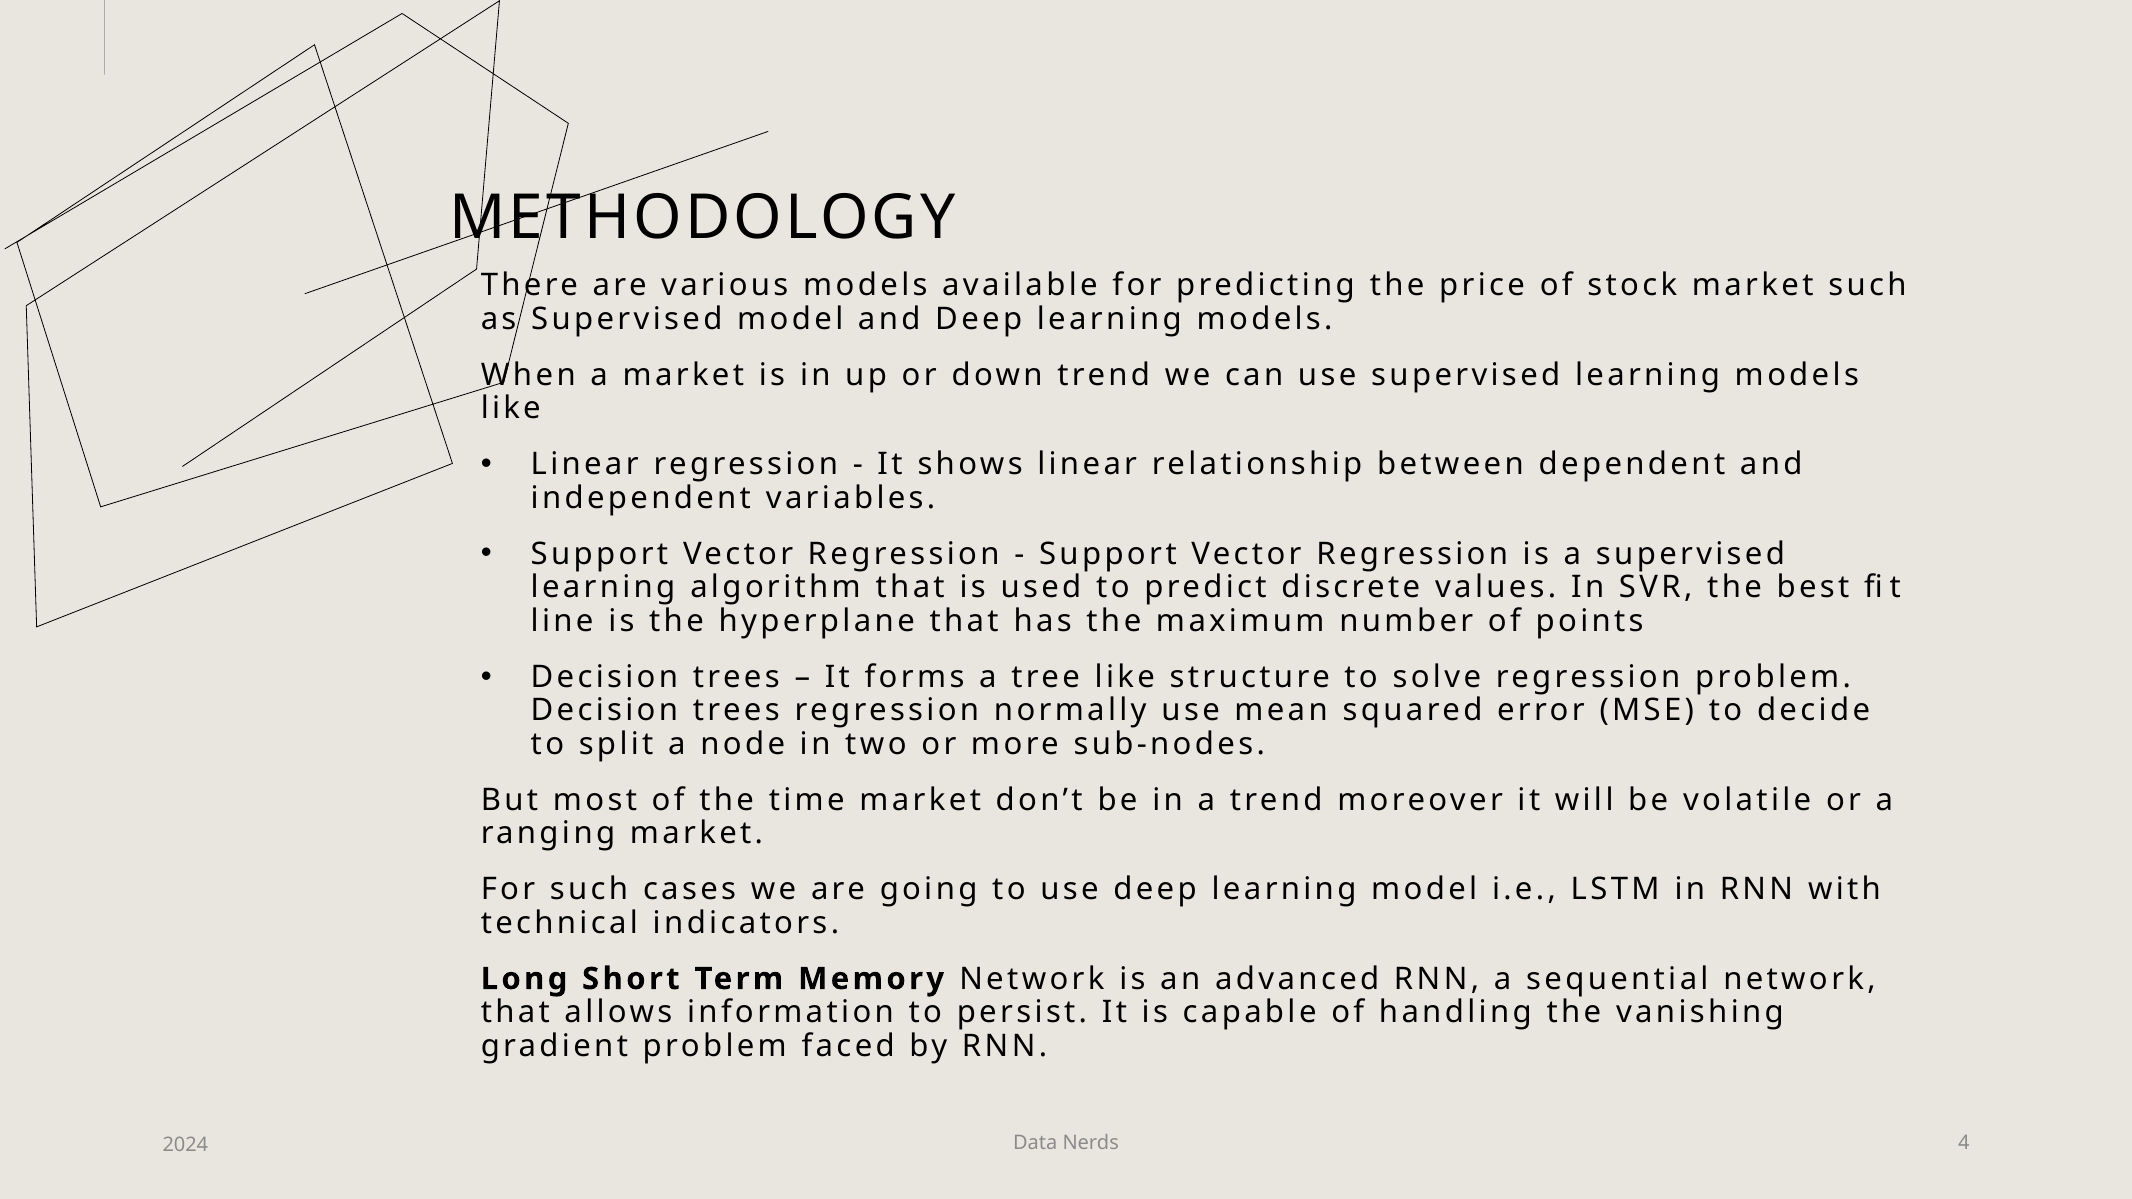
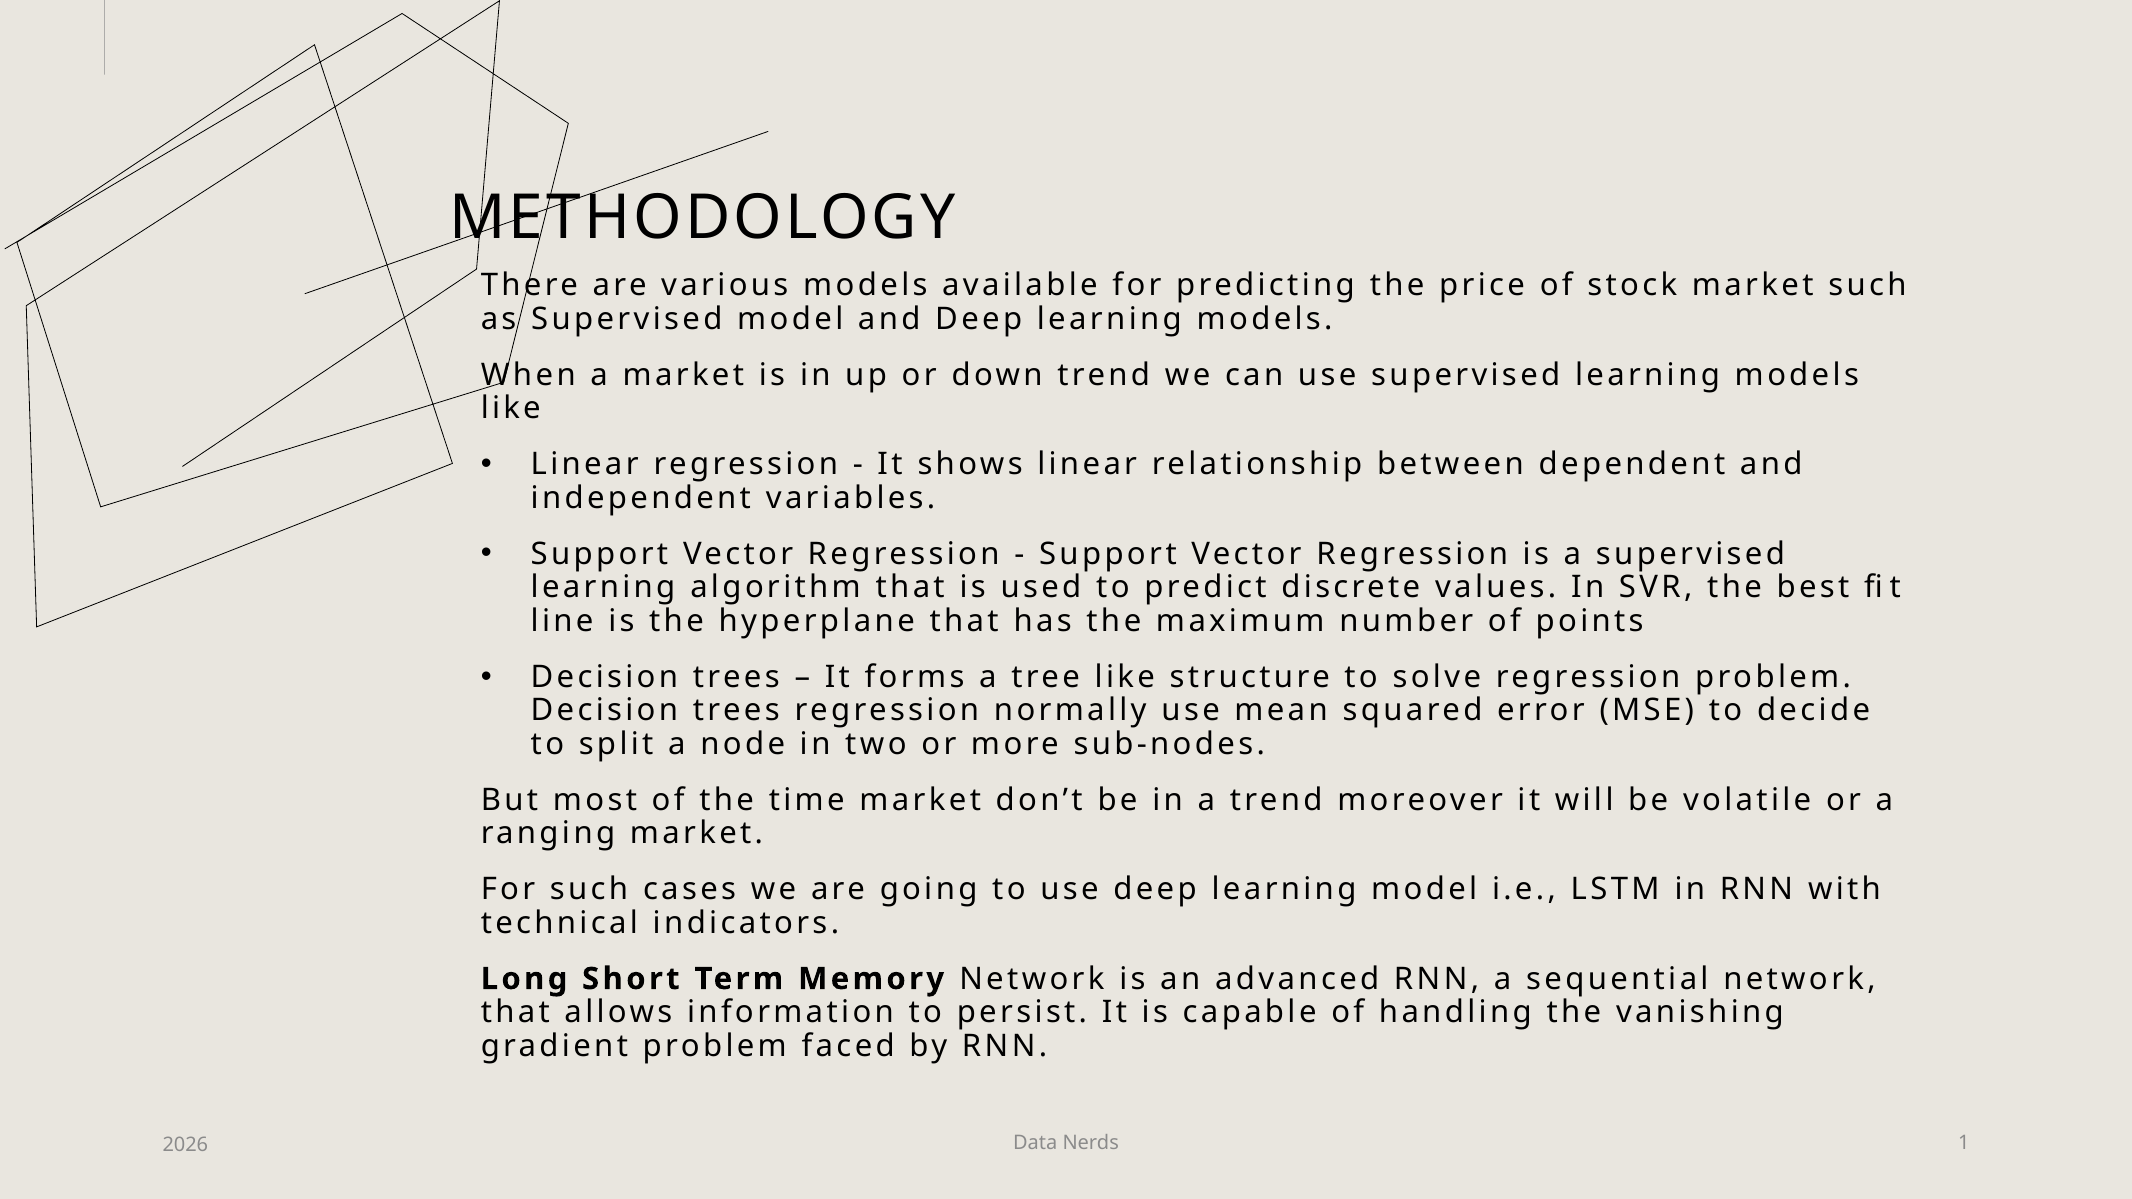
4: 4 -> 1
2024: 2024 -> 2026
